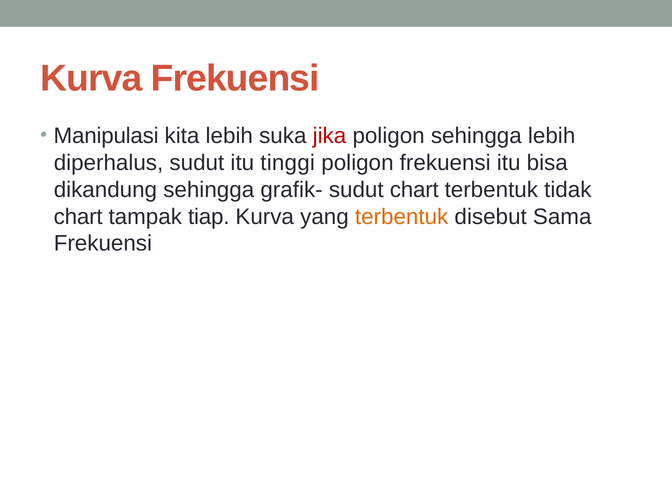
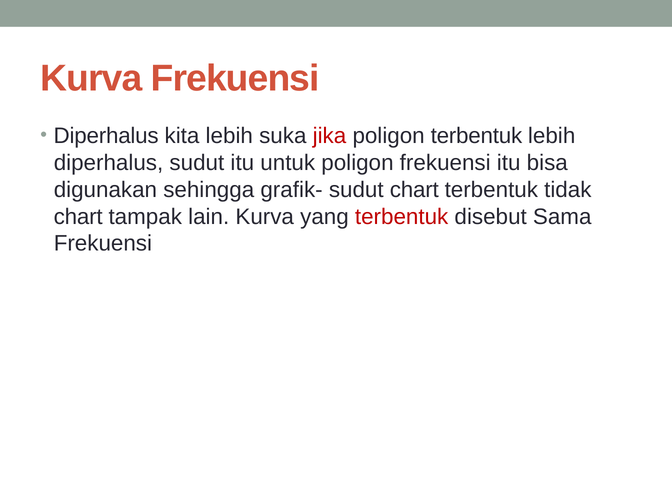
Manipulasi at (106, 136): Manipulasi -> Diperhalus
poligon sehingga: sehingga -> terbentuk
tinggi: tinggi -> untuk
dikandung: dikandung -> digunakan
tiap: tiap -> lain
terbentuk at (402, 217) colour: orange -> red
